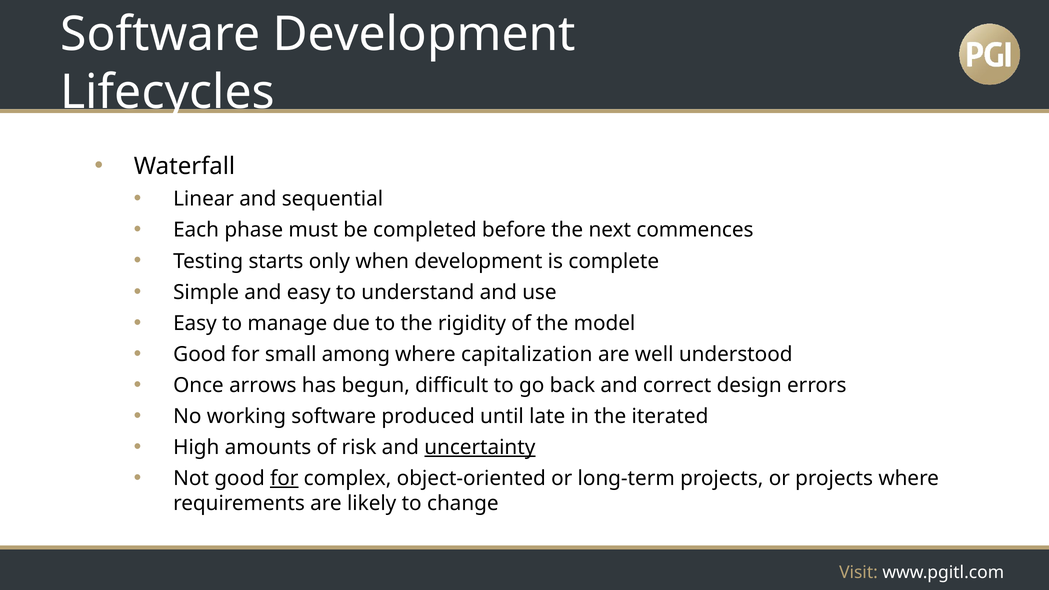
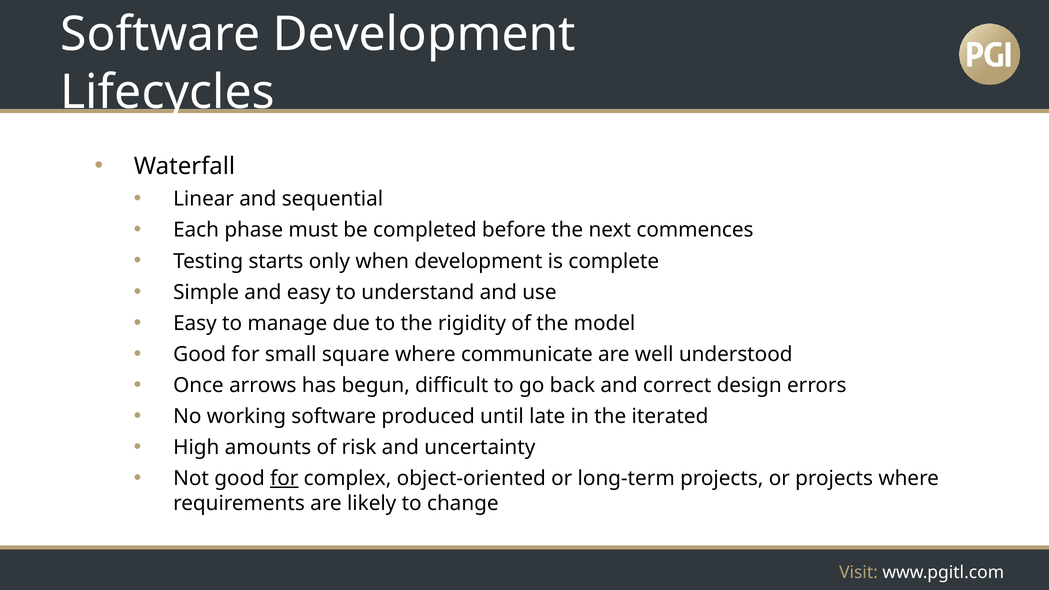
among: among -> square
capitalization: capitalization -> communicate
uncertainty underline: present -> none
